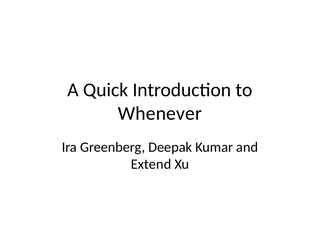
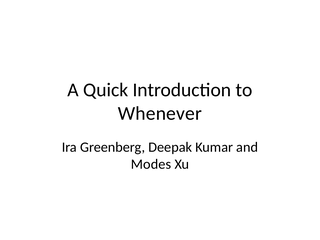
Extend: Extend -> Modes
